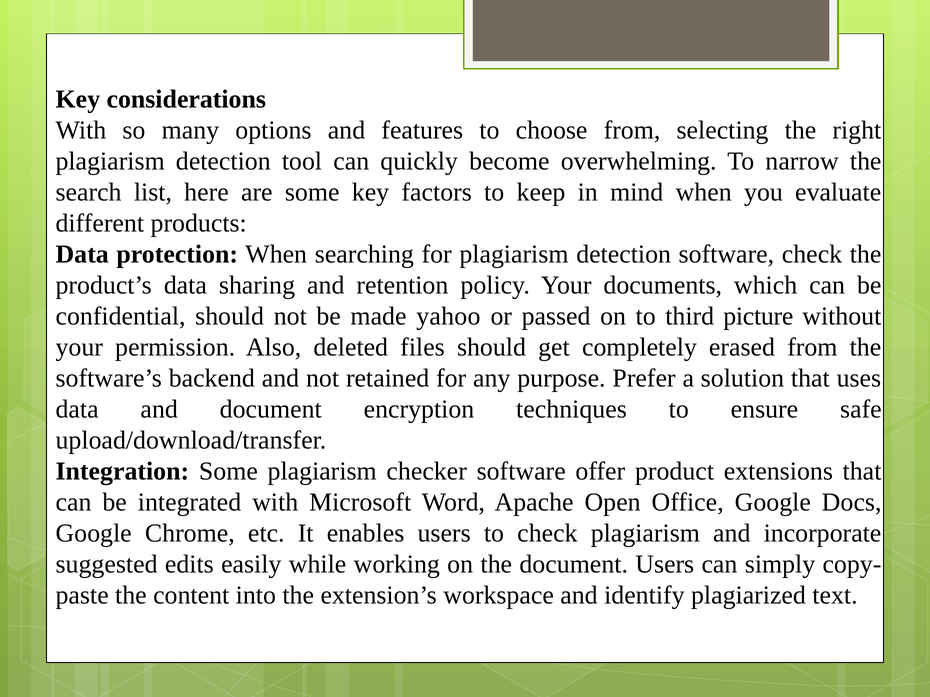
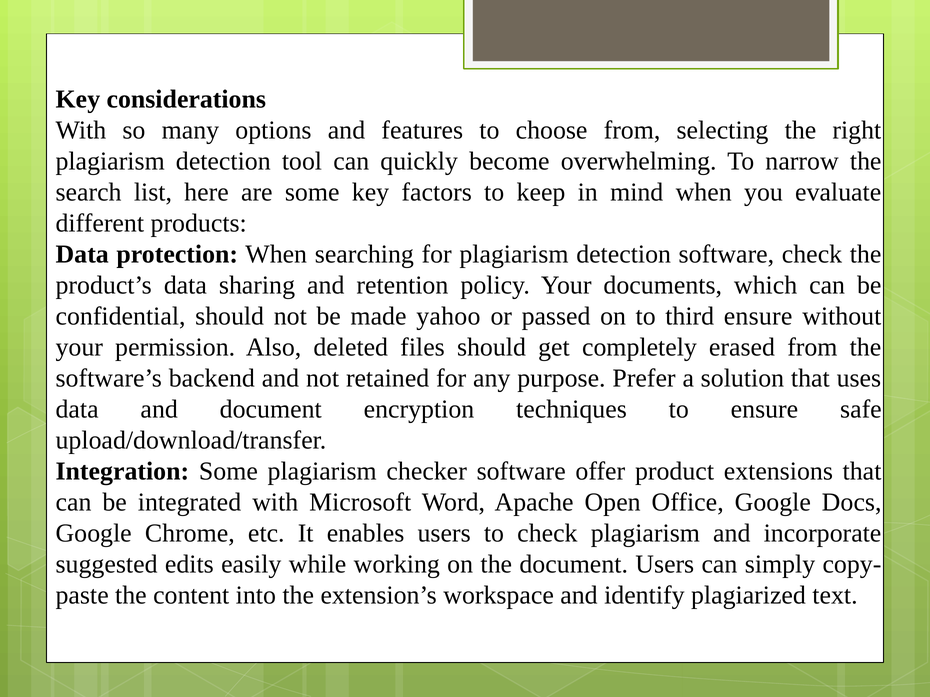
third picture: picture -> ensure
